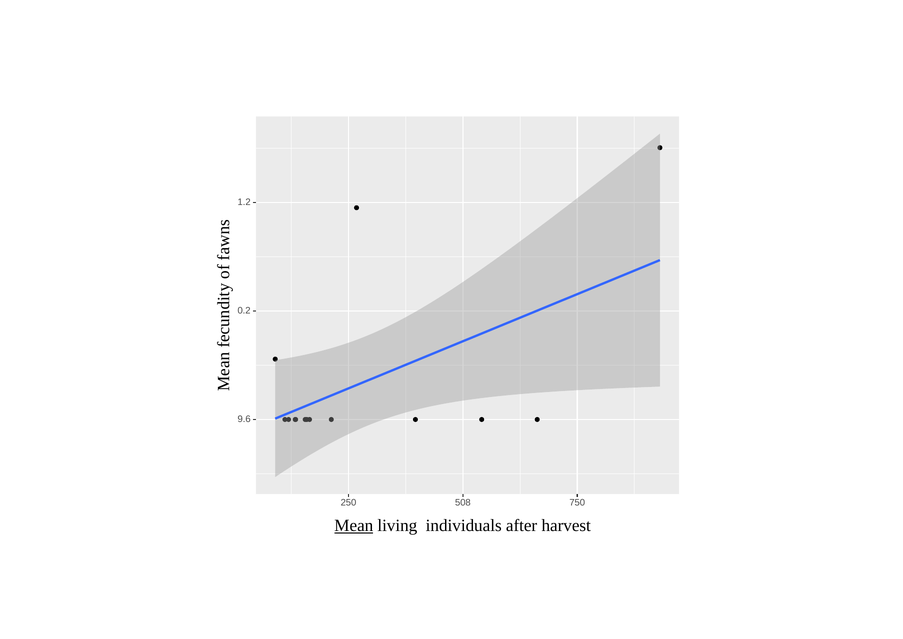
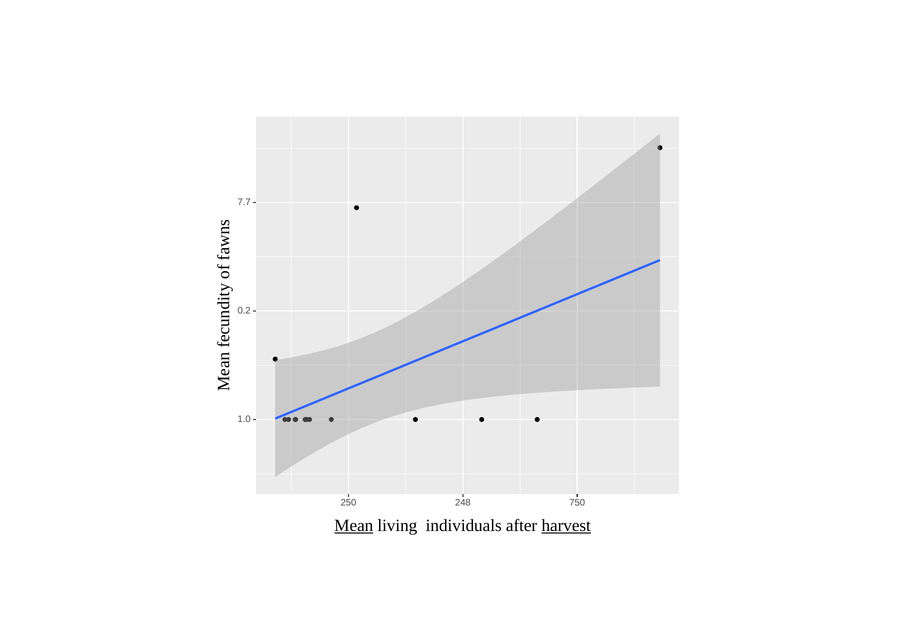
1.2: 1.2 -> 7.7
9.6: 9.6 -> 1.0
508: 508 -> 248
harvest underline: none -> present
